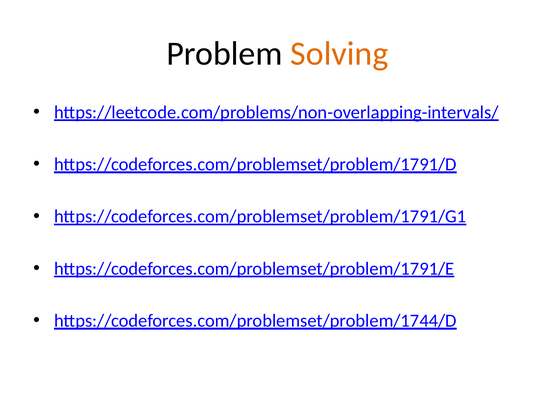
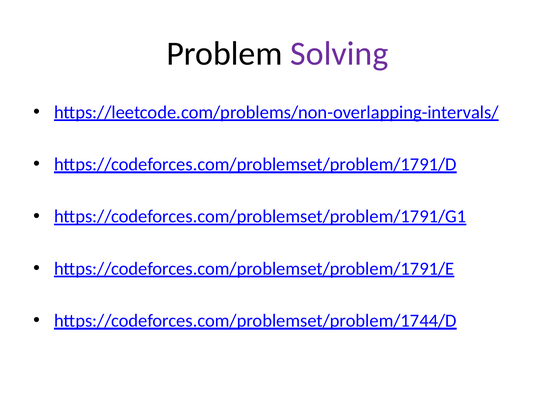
Solving colour: orange -> purple
